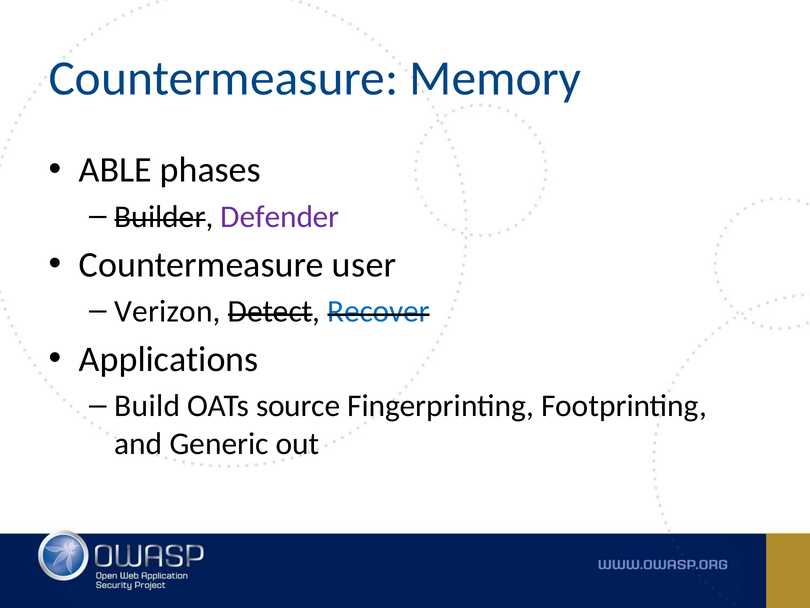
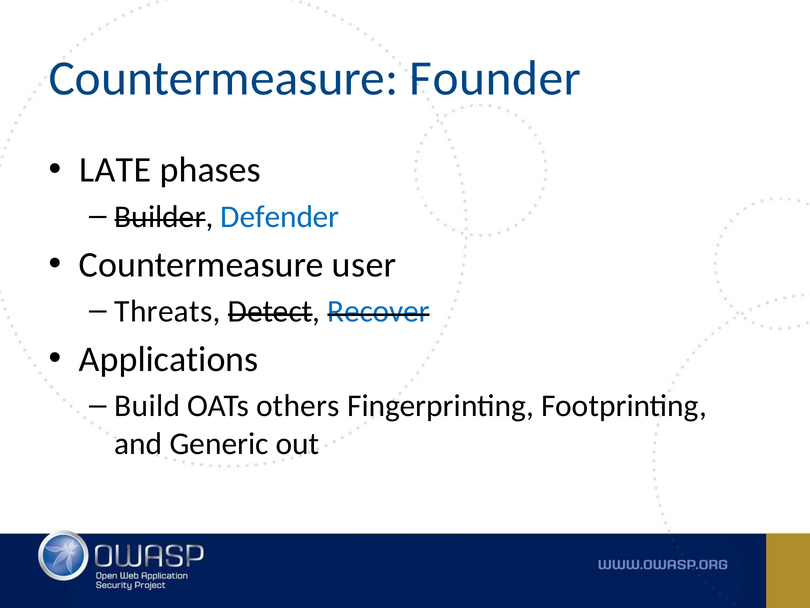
Memory: Memory -> Founder
ABLE: ABLE -> LATE
Defender colour: purple -> blue
Verizon: Verizon -> Threats
source: source -> others
